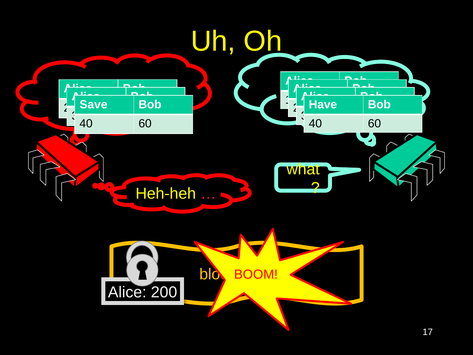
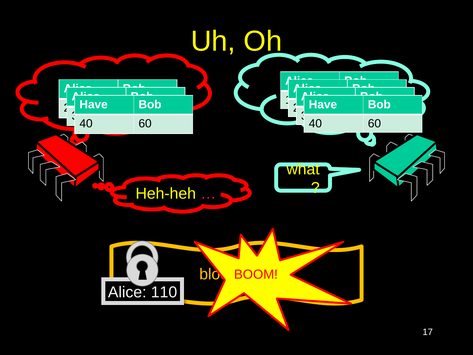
Save at (94, 104): Save -> Have
200: 200 -> 110
